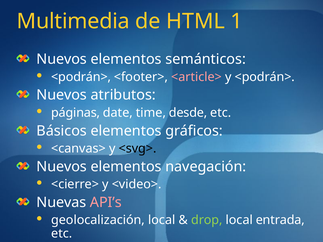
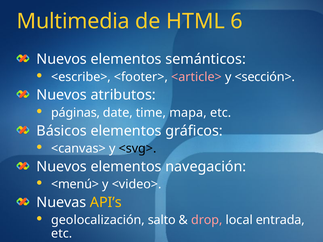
1: 1 -> 6
<podrán> at (81, 77): <podrán> -> <escribe>
y <podrán>: <podrán> -> <sección>
desde: desde -> mapa
<cierre>: <cierre> -> <menú>
API’s colour: pink -> yellow
geolocalización local: local -> salto
drop colour: light green -> pink
